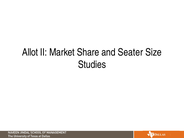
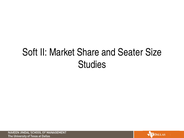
Allot: Allot -> Soft
